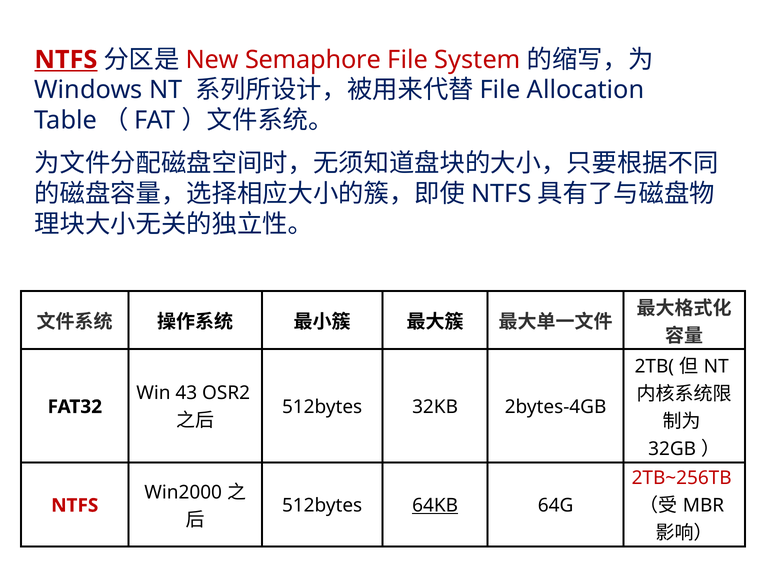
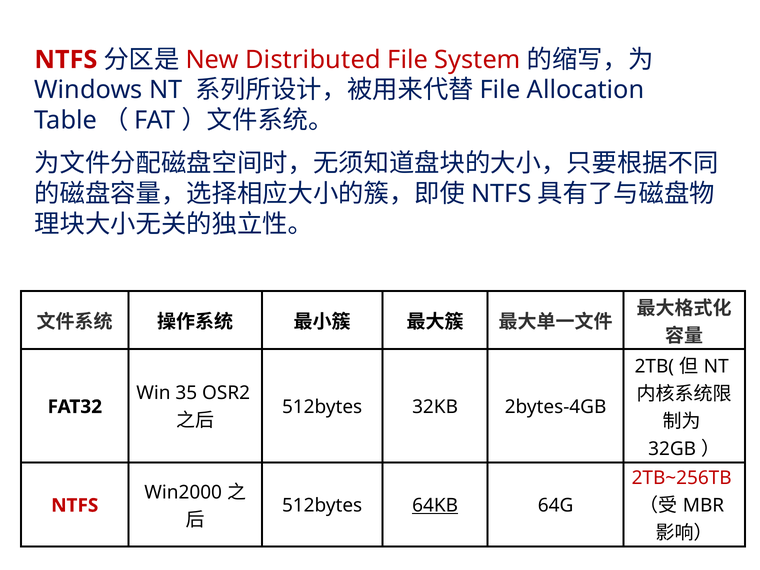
NTFS at (66, 60) underline: present -> none
Semaphore: Semaphore -> Distributed
43: 43 -> 35
